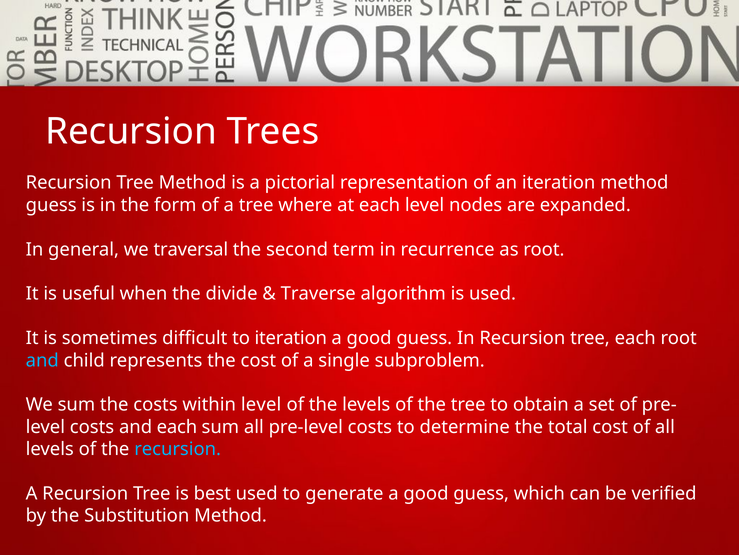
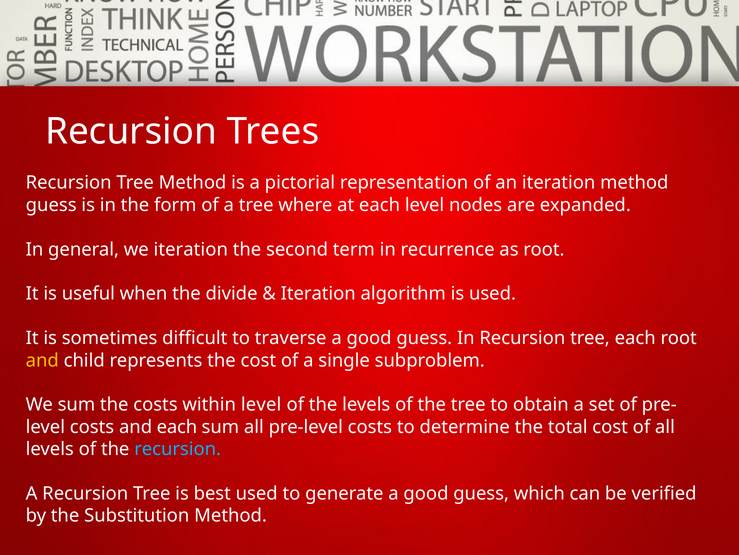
we traversal: traversal -> iteration
Traverse at (318, 293): Traverse -> Iteration
to iteration: iteration -> traverse
and at (42, 360) colour: light blue -> yellow
